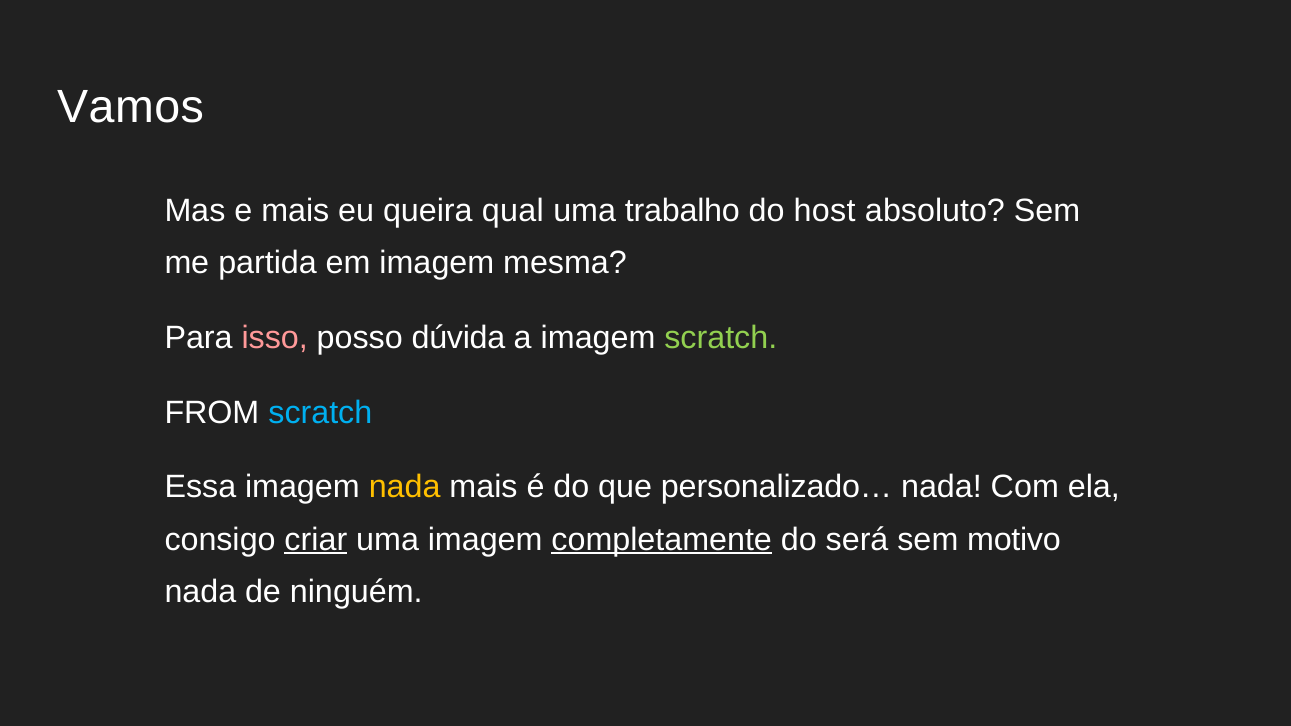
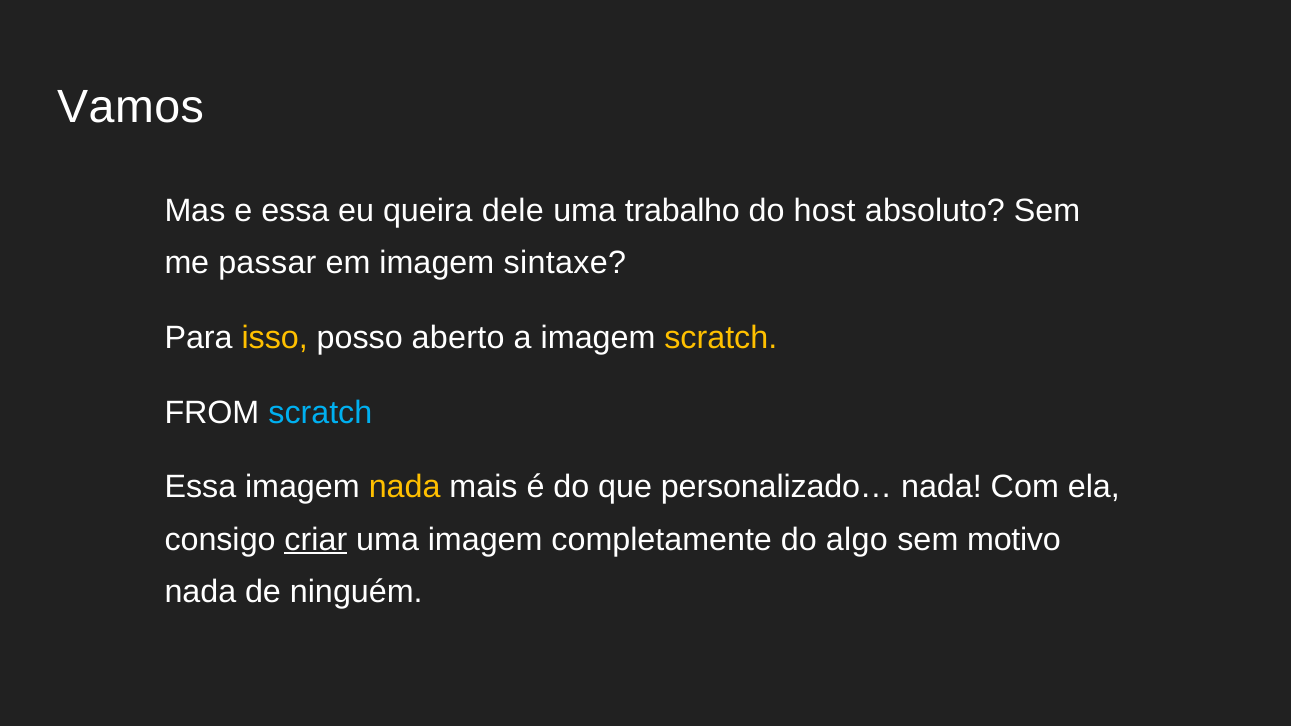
e mais: mais -> essa
qual: qual -> dele
partida: partida -> passar
mesma: mesma -> sintaxe
isso colour: pink -> yellow
dúvida: dúvida -> aberto
scratch at (721, 338) colour: light green -> yellow
completamente underline: present -> none
será: será -> algo
